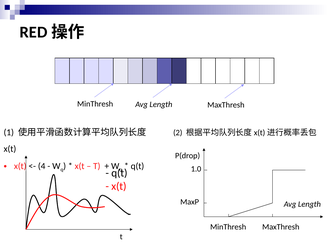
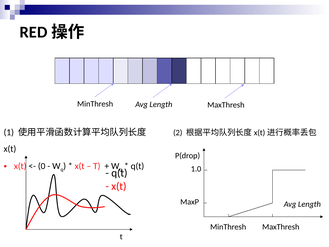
4: 4 -> 0
